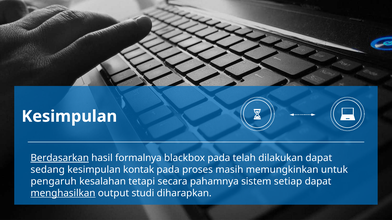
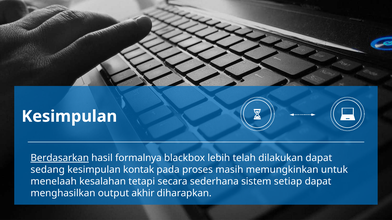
blackbox pada: pada -> lebih
pengaruh: pengaruh -> menelaah
pahamnya: pahamnya -> sederhana
menghasilkan underline: present -> none
studi: studi -> akhir
